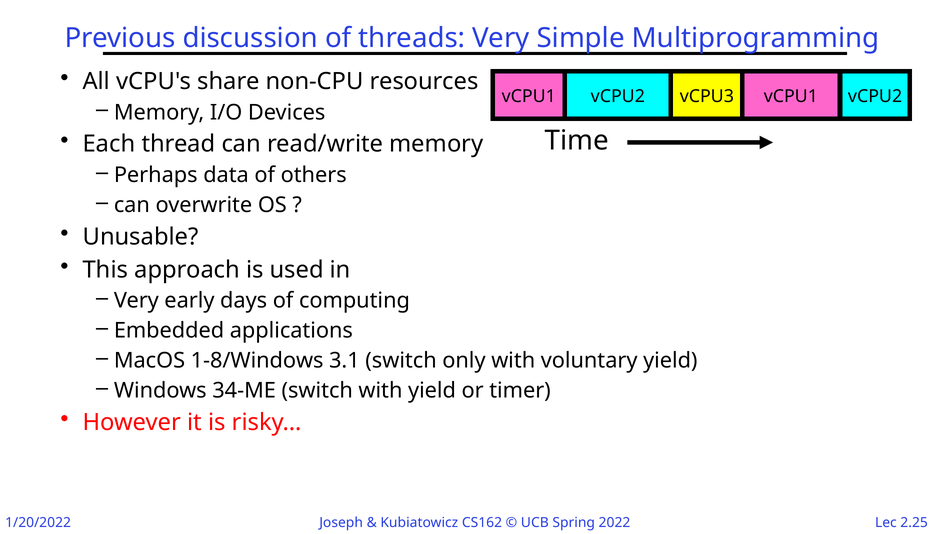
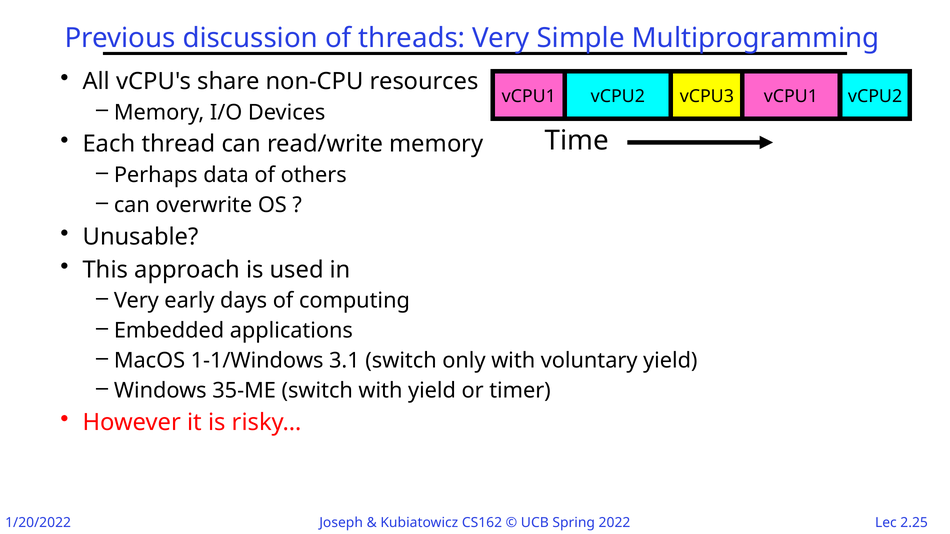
1-8/Windows: 1-8/Windows -> 1-1/Windows
34-ME: 34-ME -> 35-ME
